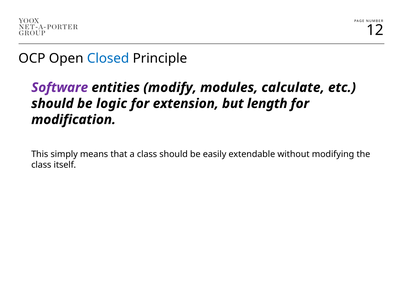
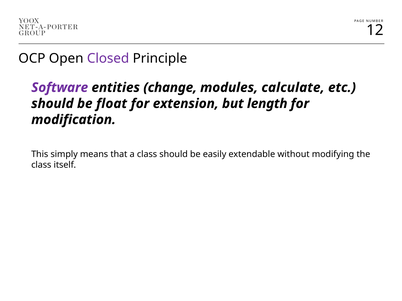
Closed colour: blue -> purple
modify: modify -> change
logic: logic -> float
